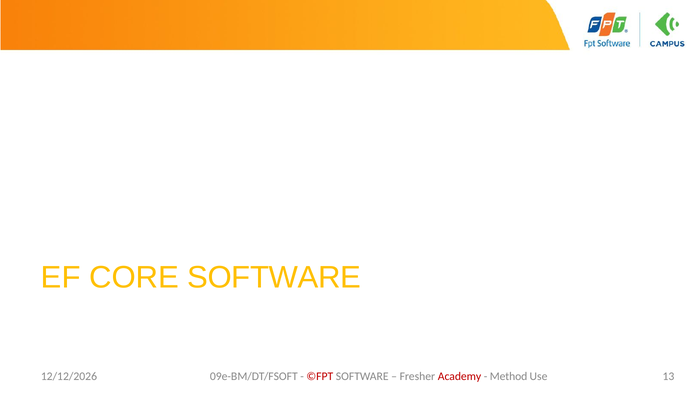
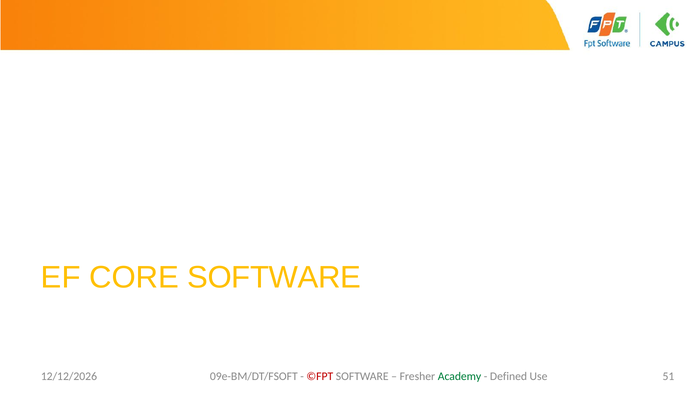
Academy colour: red -> green
Method: Method -> Defined
13: 13 -> 51
